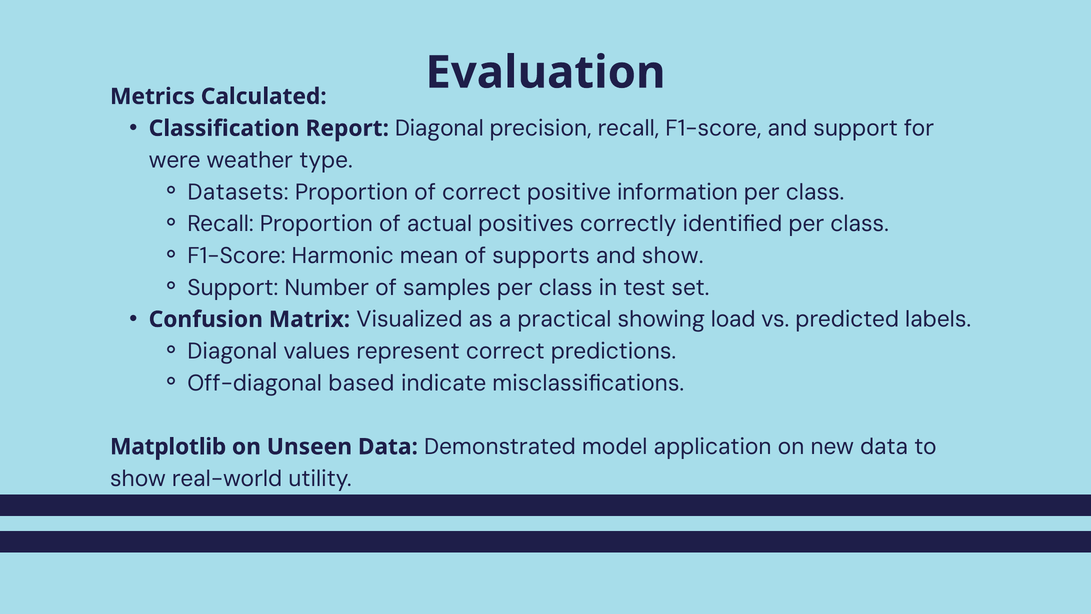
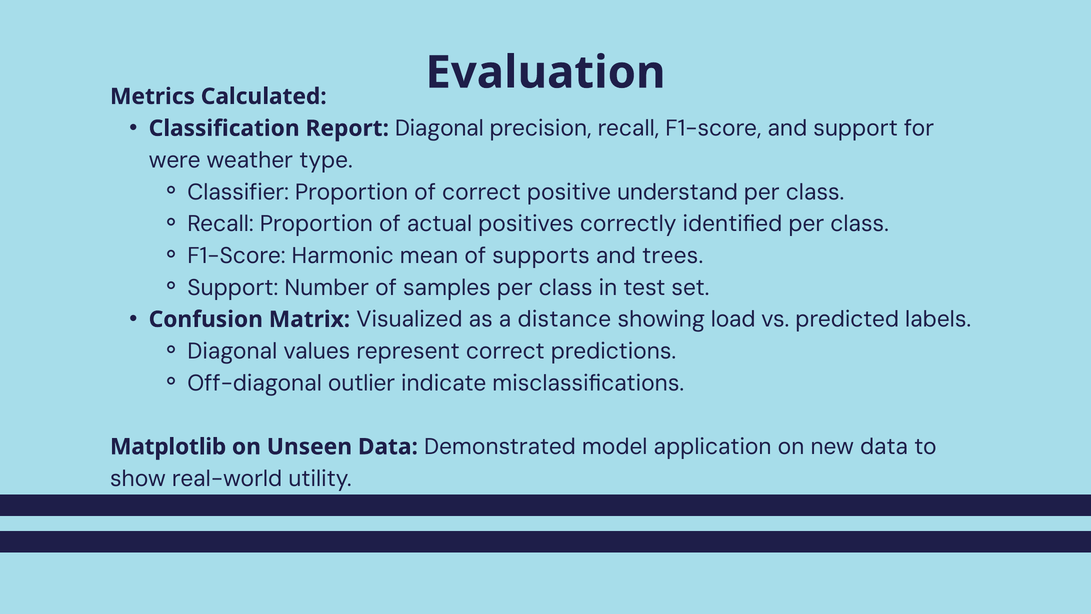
Datasets: Datasets -> Classifier
information: information -> understand
and show: show -> trees
practical: practical -> distance
based: based -> outlier
